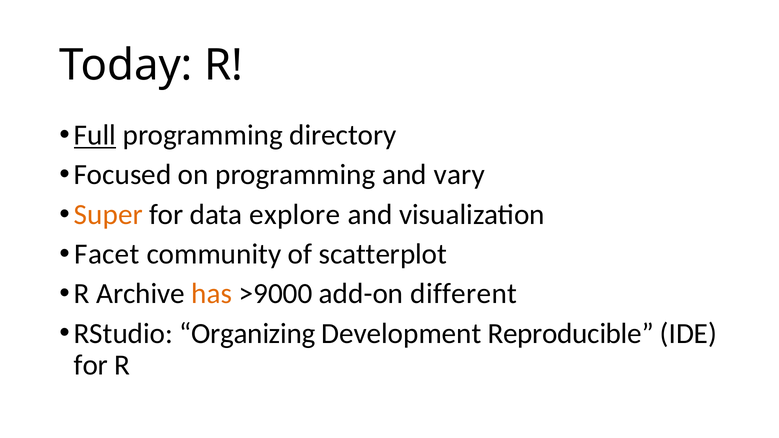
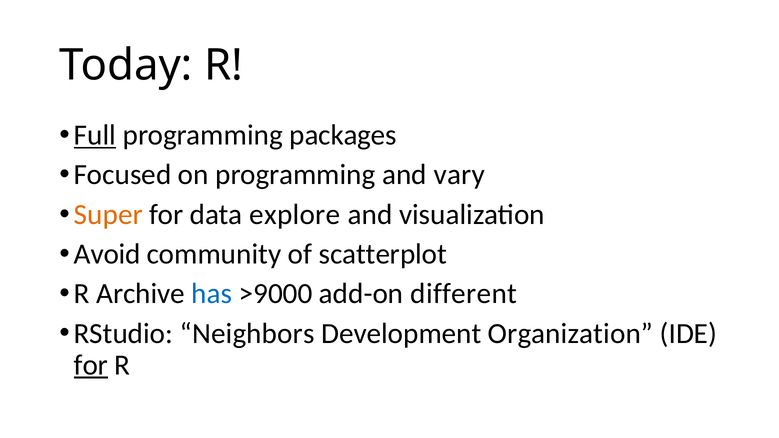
directory: directory -> packages
Facet: Facet -> Avoid
has colour: orange -> blue
Organizing: Organizing -> Neighbors
Reproducible: Reproducible -> Organization
for at (91, 365) underline: none -> present
